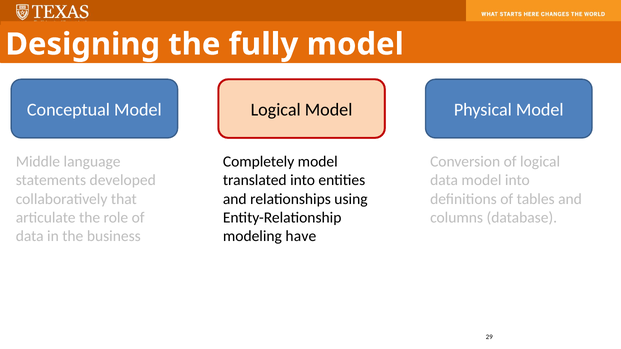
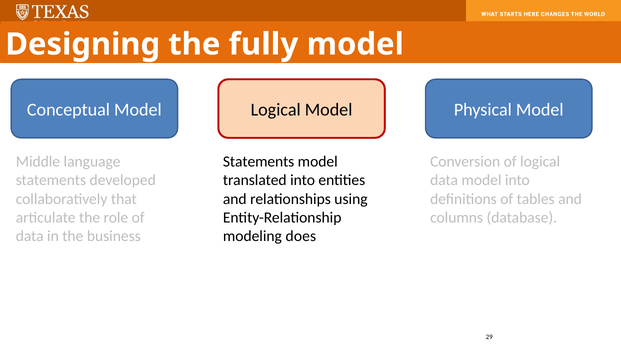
Completely at (259, 162): Completely -> Statements
have: have -> does
